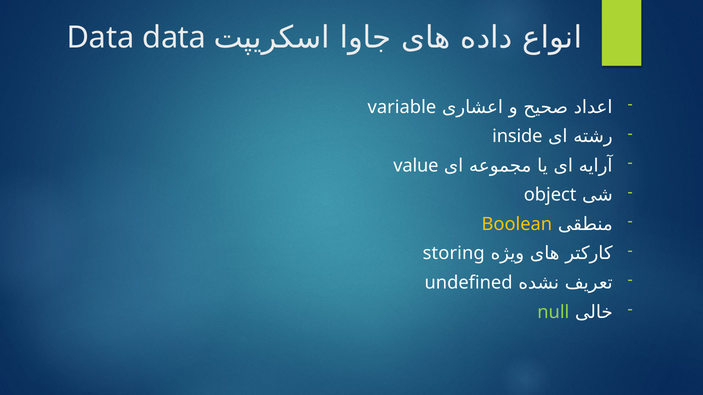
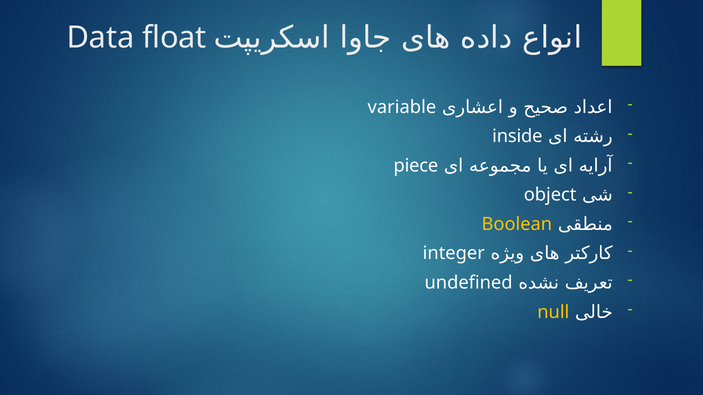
Data data: data -> float
value: value -> piece
storing: storing -> integer
null colour: light green -> yellow
